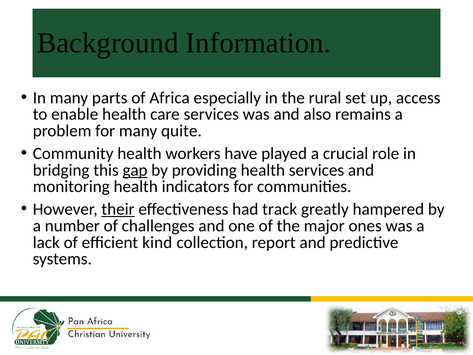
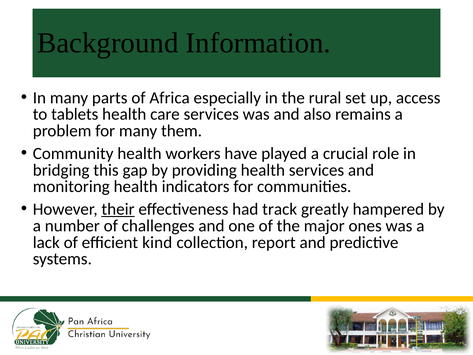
enable: enable -> tablets
quite: quite -> them
gap underline: present -> none
